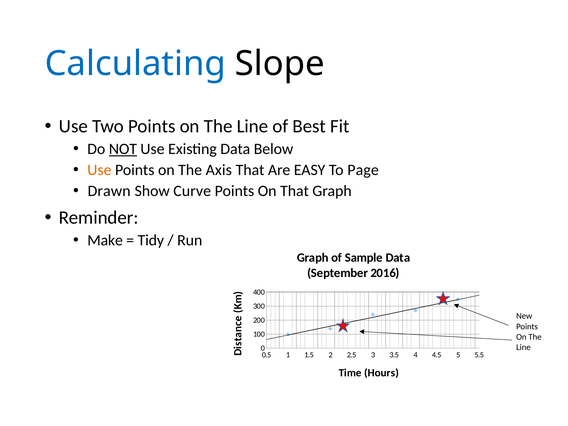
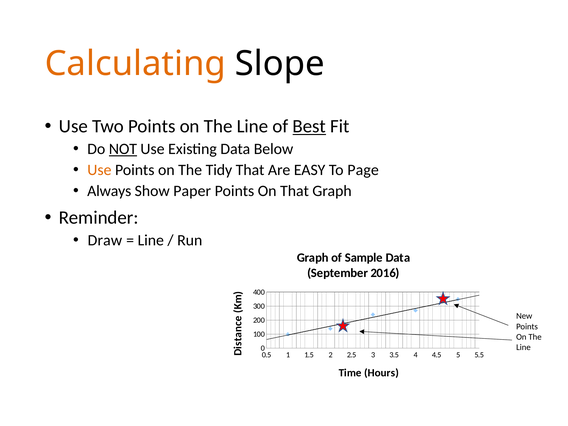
Calculating colour: blue -> orange
Best underline: none -> present
Axis: Axis -> Tidy
Drawn: Drawn -> Always
Curve: Curve -> Paper
Make: Make -> Draw
Tidy at (151, 240): Tidy -> Line
